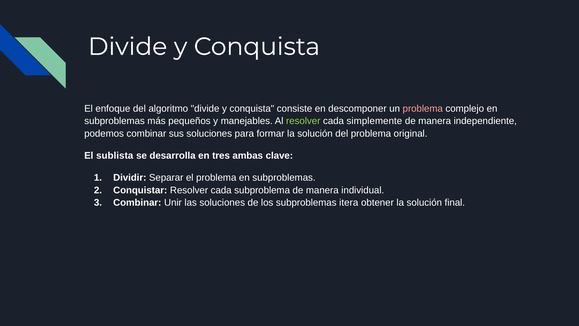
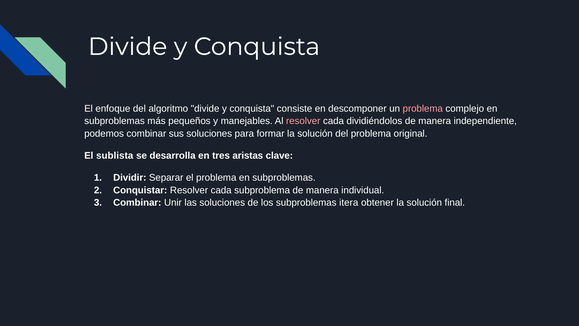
resolver at (303, 121) colour: light green -> pink
simplemente: simplemente -> dividiéndolos
ambas: ambas -> aristas
